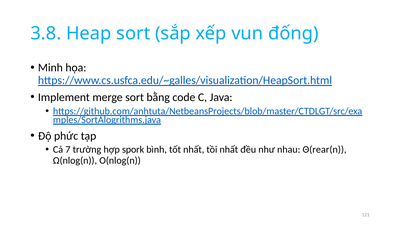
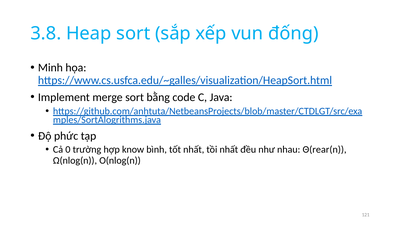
7: 7 -> 0
spork: spork -> know
